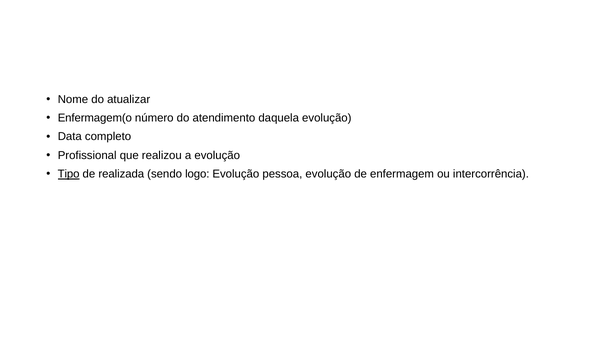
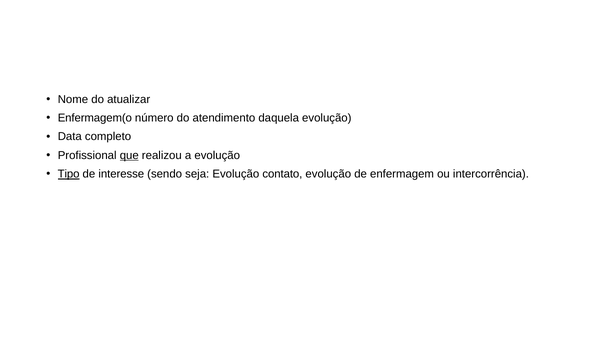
que underline: none -> present
realizada: realizada -> interesse
logo: logo -> seja
pessoa: pessoa -> contato
